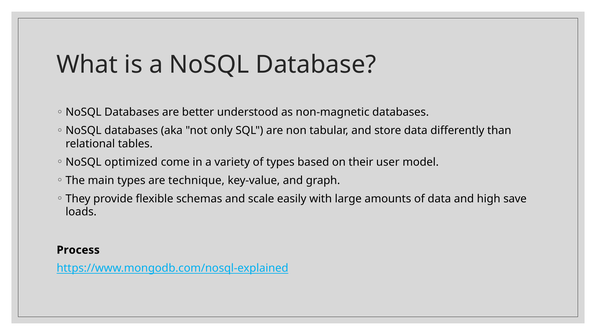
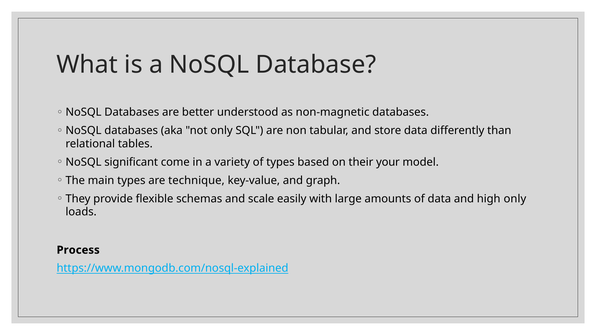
optimized: optimized -> significant
user: user -> your
high save: save -> only
